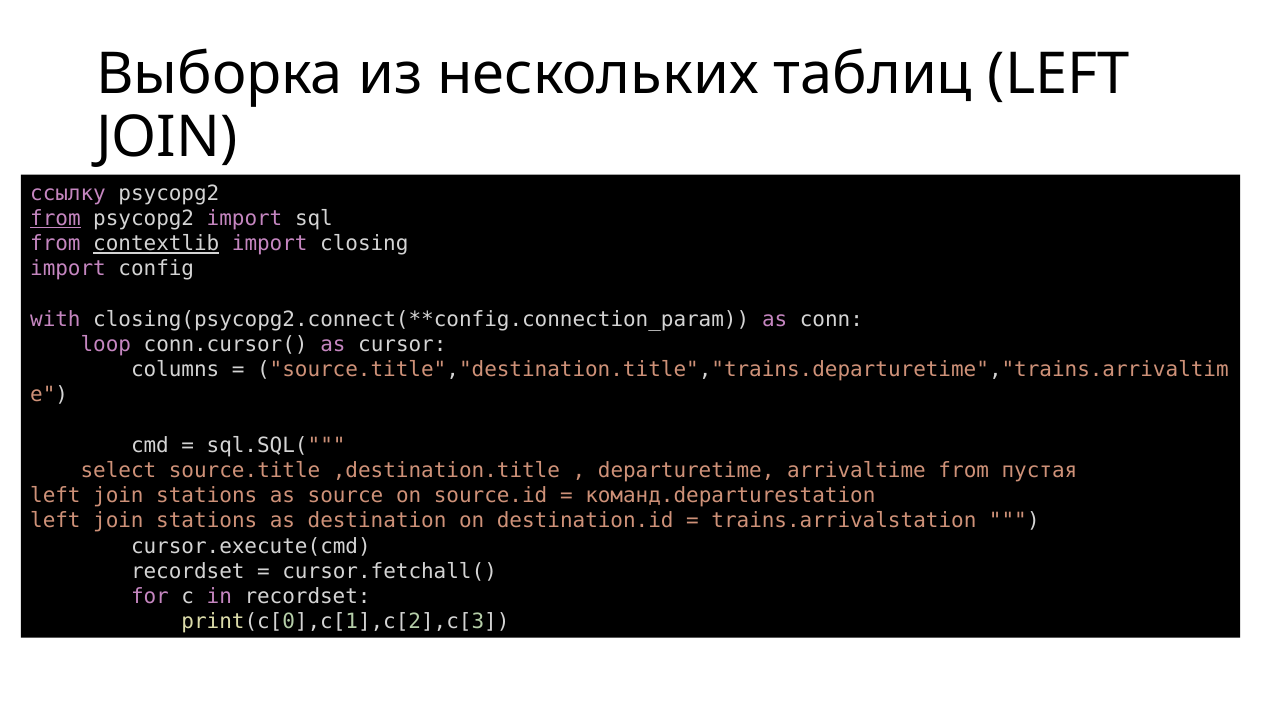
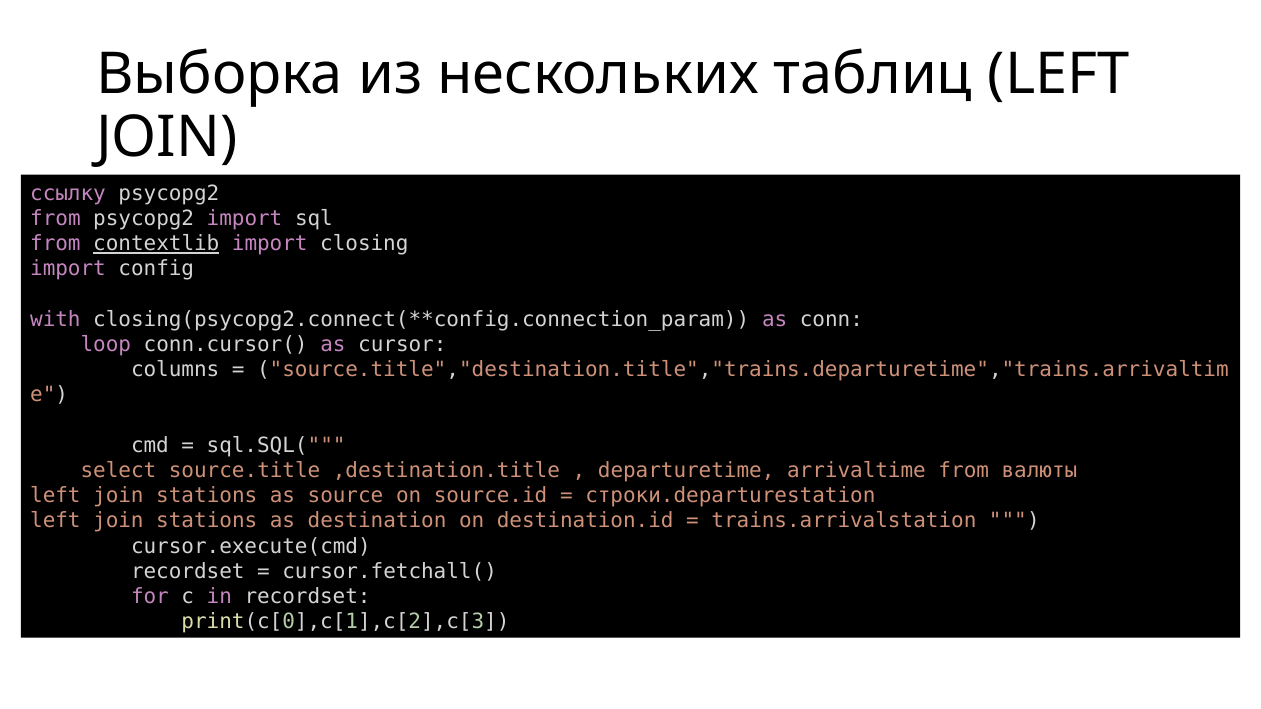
from at (55, 219) underline: present -> none
пустая: пустая -> валюты
команд.departurestation: команд.departurestation -> строки.departurestation
